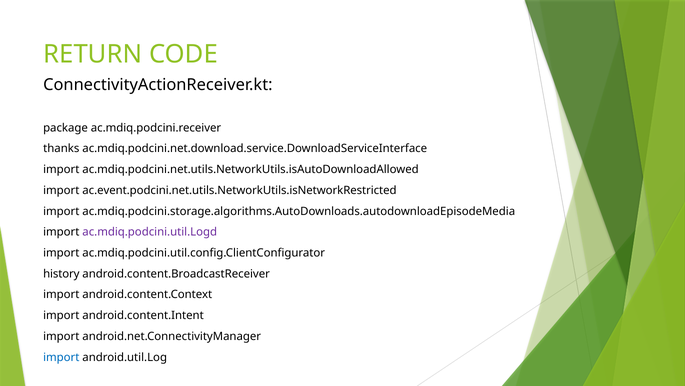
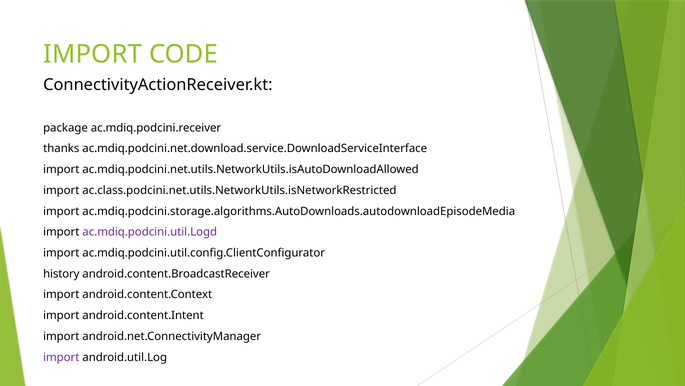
RETURN at (93, 54): RETURN -> IMPORT
ac.event.podcini.net.utils.NetworkUtils.isNetworkRestricted: ac.event.podcini.net.utils.NetworkUtils.isNetworkRestricted -> ac.class.podcini.net.utils.NetworkUtils.isNetworkRestricted
import at (61, 357) colour: blue -> purple
